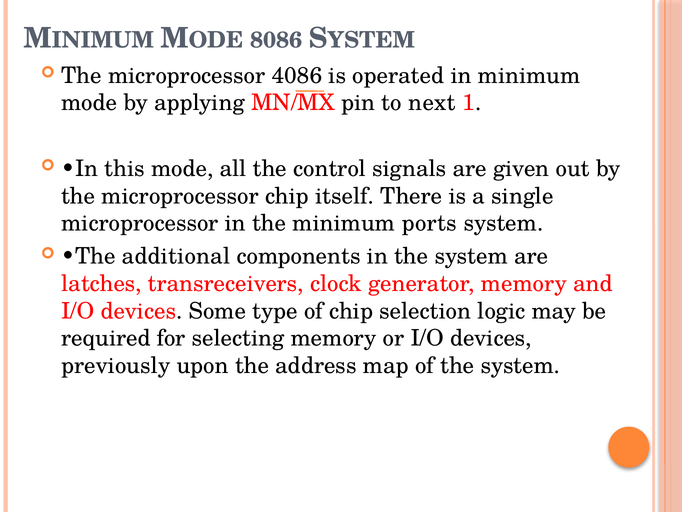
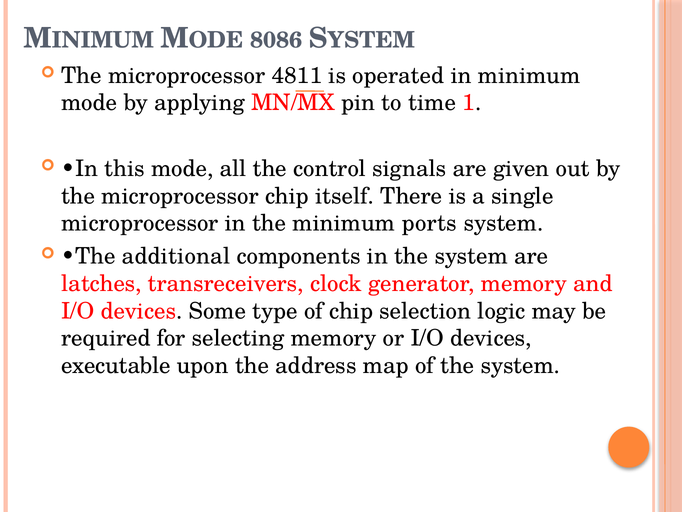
4086: 4086 -> 4811
next: next -> time
previously: previously -> executable
